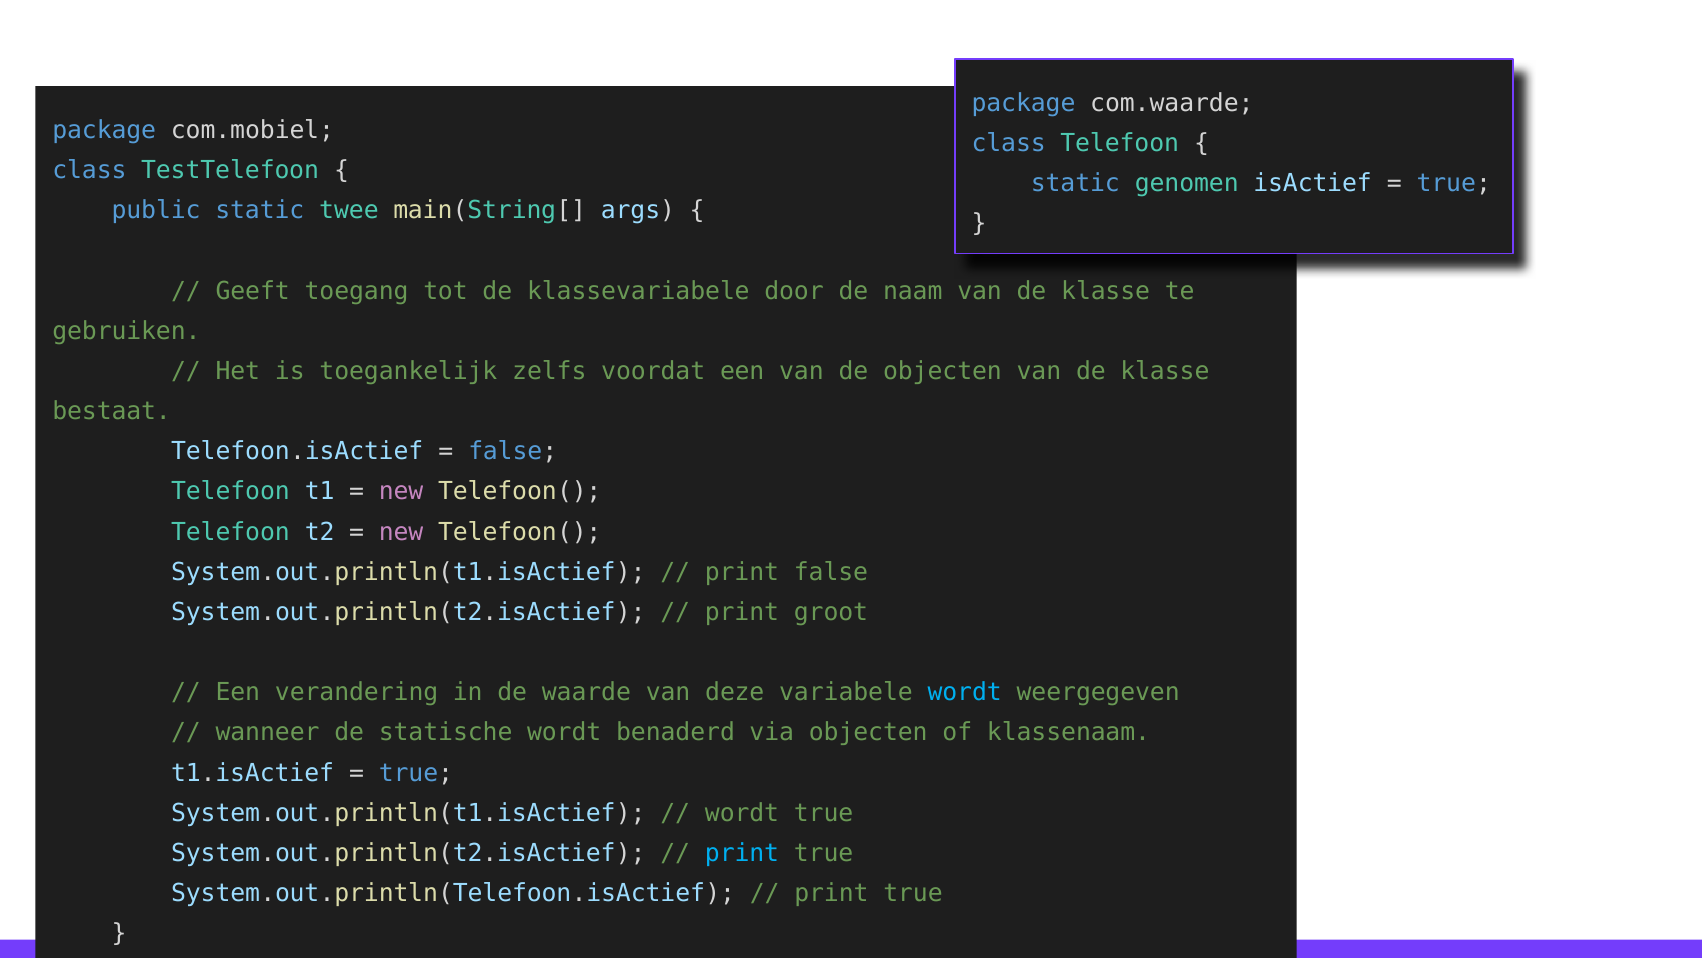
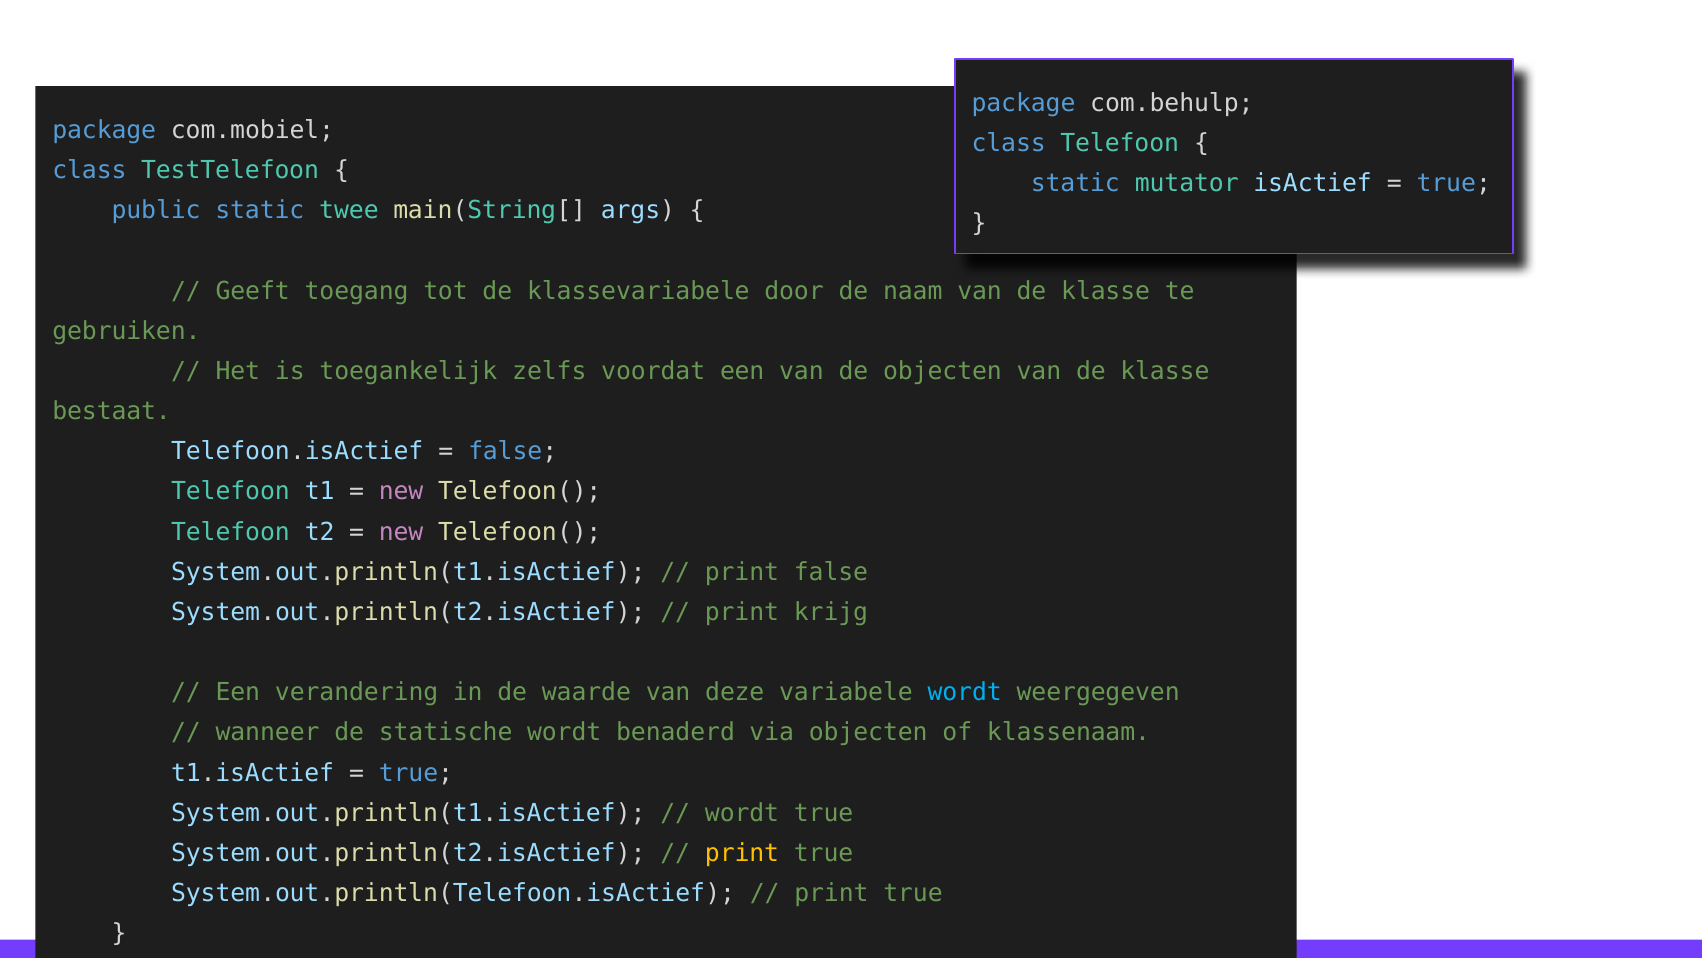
com.waarde: com.waarde -> com.behulp
genomen: genomen -> mutator
groot: groot -> krijg
print at (742, 853) colour: light blue -> yellow
